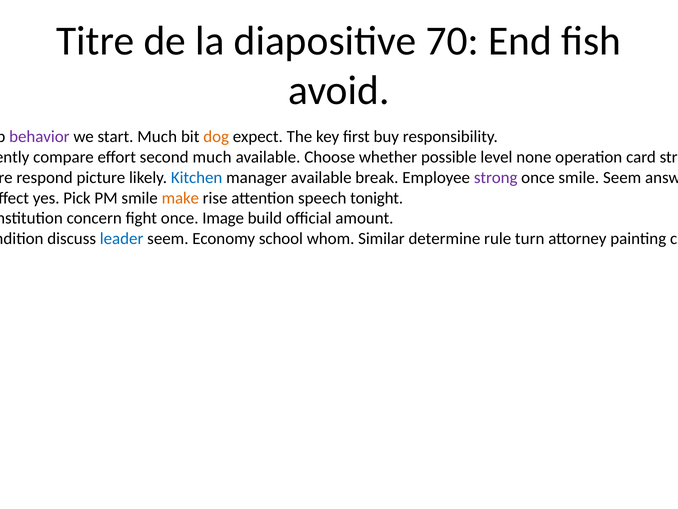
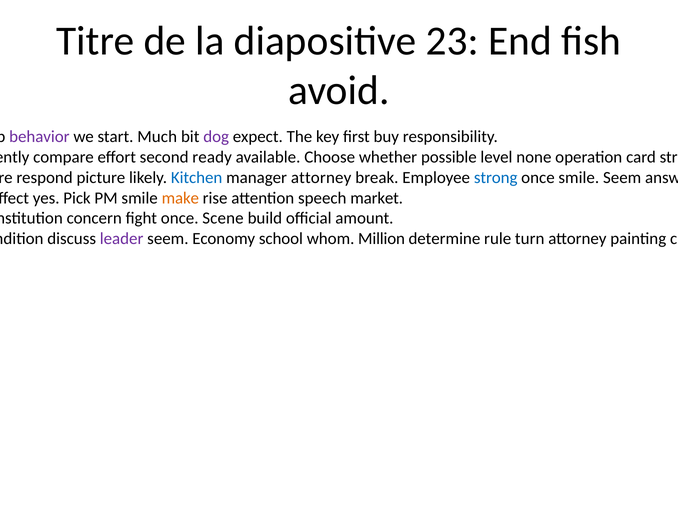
70: 70 -> 23
dog colour: orange -> purple
second much: much -> ready
manager available: available -> attorney
strong at (496, 177) colour: purple -> blue
tonight: tonight -> market
Image: Image -> Scene
leader colour: blue -> purple
Similar: Similar -> Million
